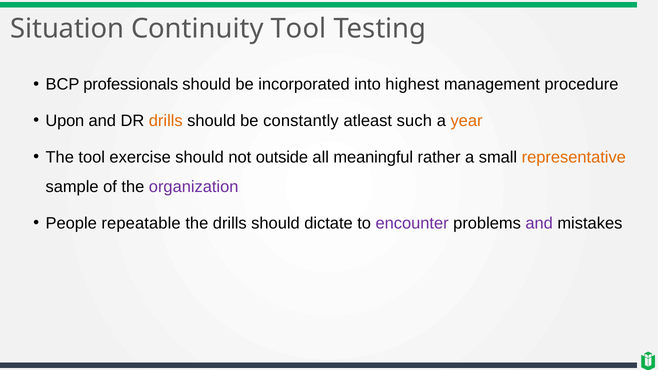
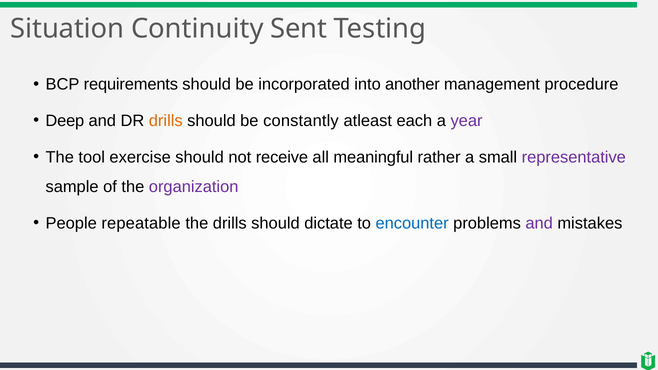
Continuity Tool: Tool -> Sent
professionals: professionals -> requirements
highest: highest -> another
Upon: Upon -> Deep
such: such -> each
year colour: orange -> purple
outside: outside -> receive
representative colour: orange -> purple
encounter colour: purple -> blue
